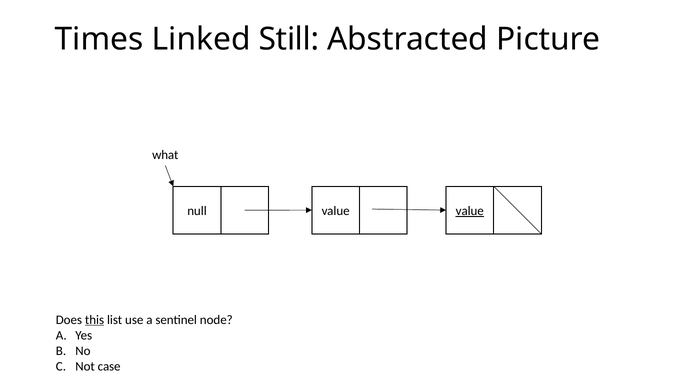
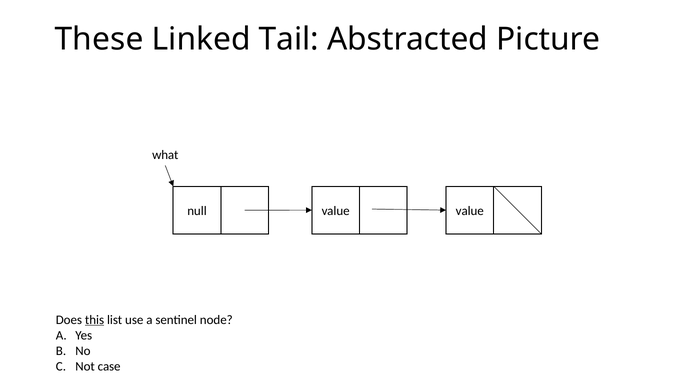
Times: Times -> These
Still: Still -> Tail
value at (470, 211) underline: present -> none
